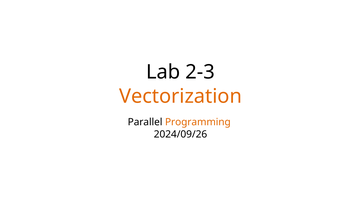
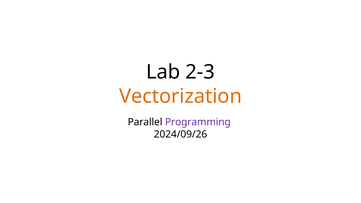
Programming colour: orange -> purple
